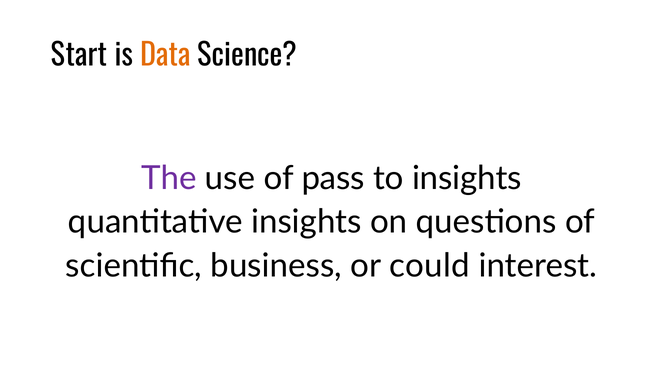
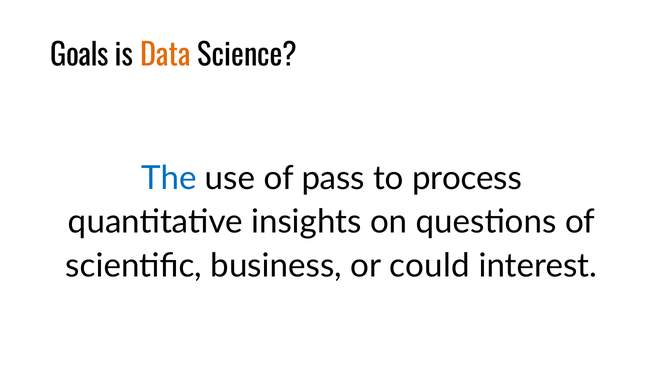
Start: Start -> Goals
The colour: purple -> blue
to insights: insights -> process
